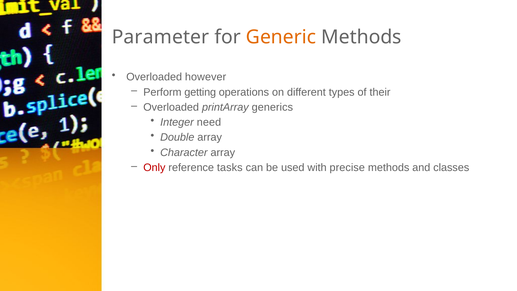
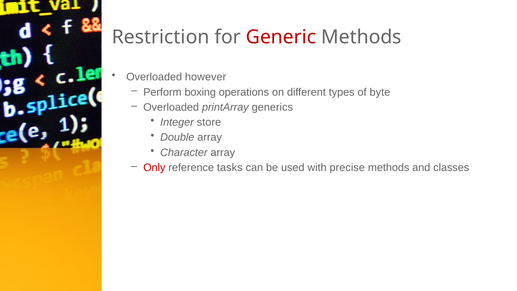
Parameter: Parameter -> Restriction
Generic colour: orange -> red
getting: getting -> boxing
their: their -> byte
need: need -> store
